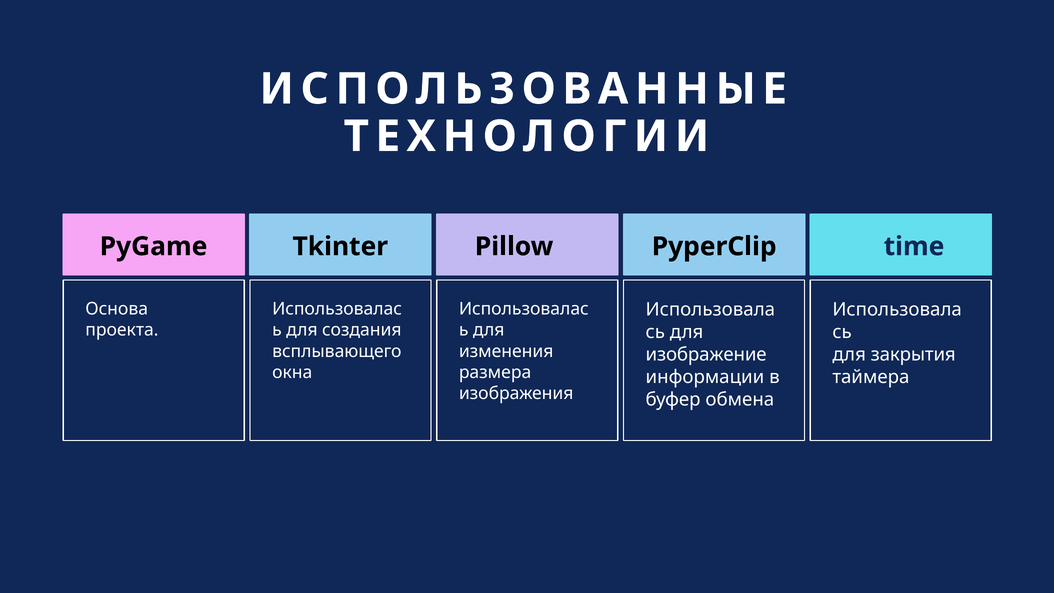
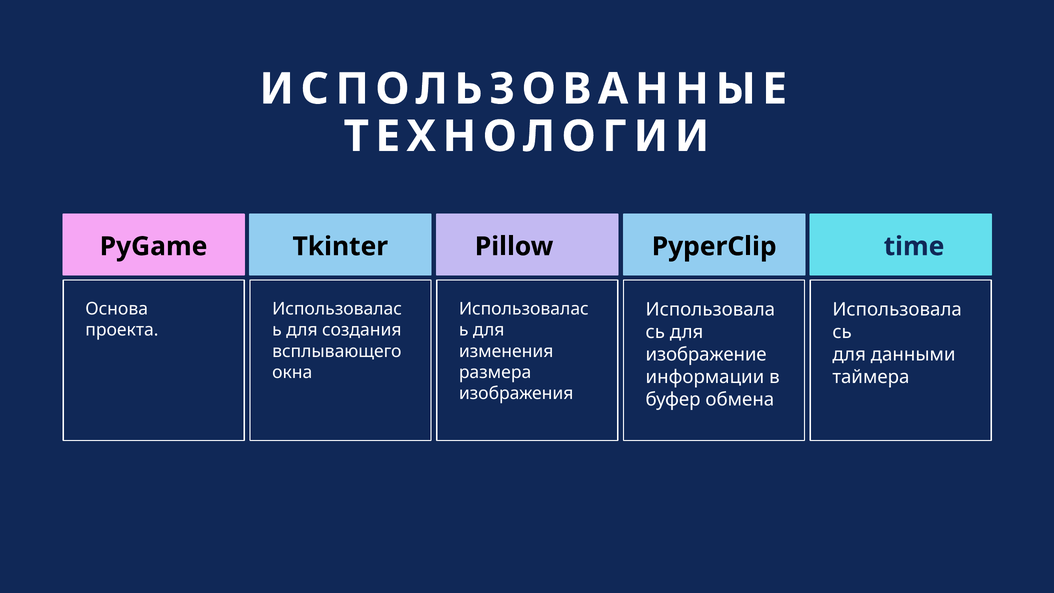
закрытия: закрытия -> данными
